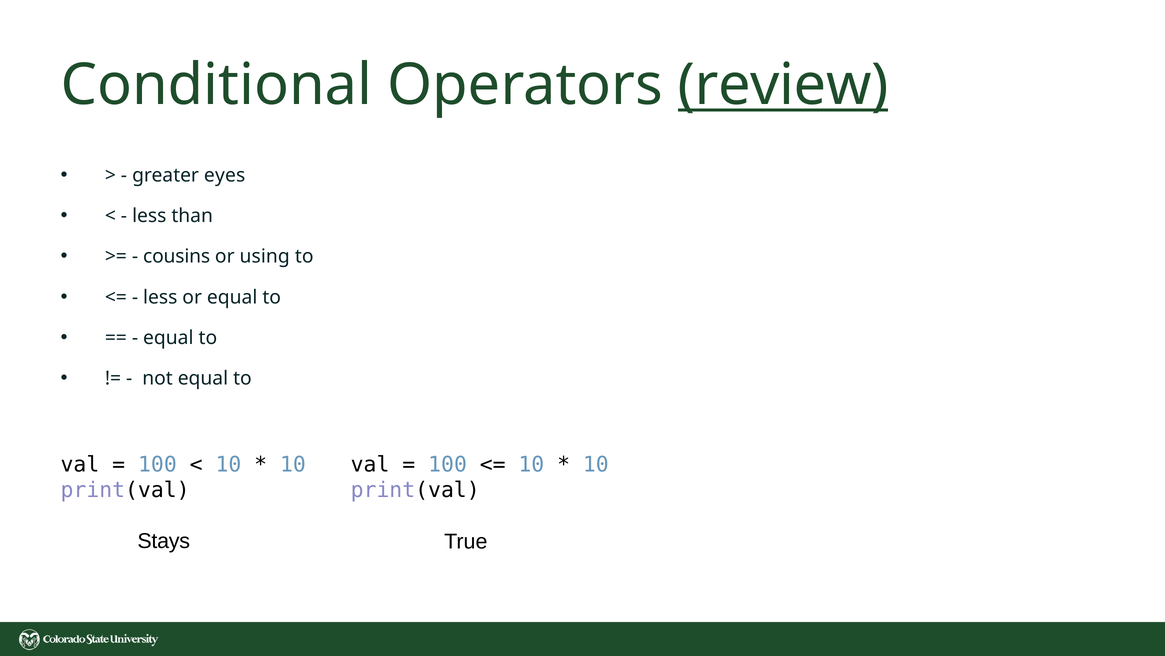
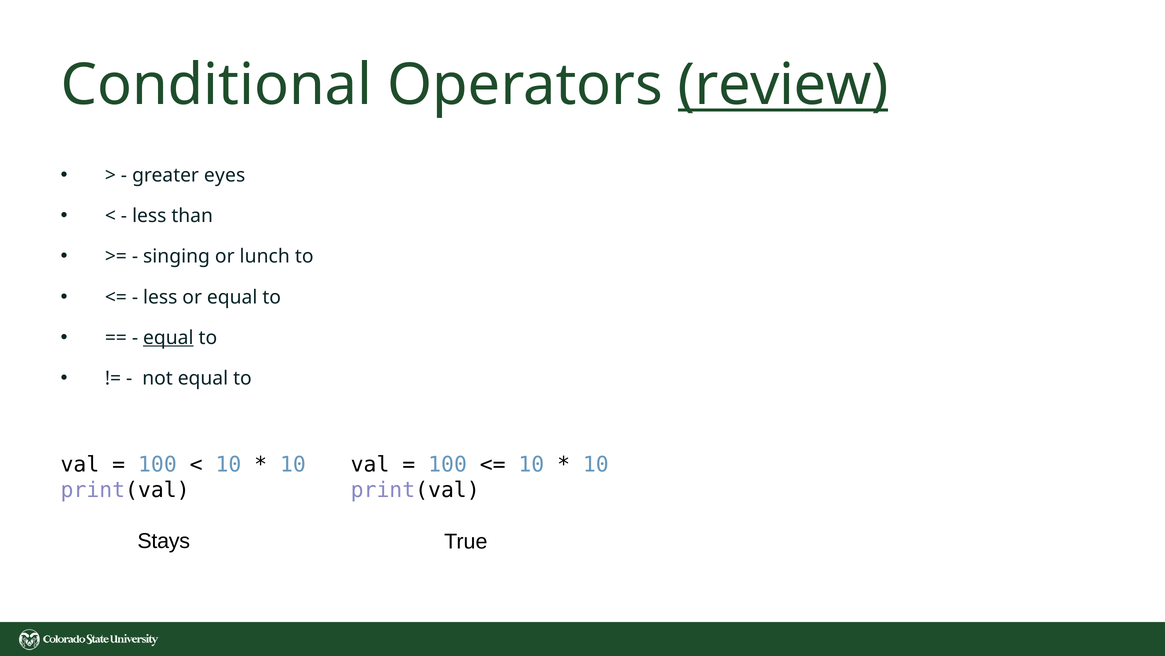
cousins: cousins -> singing
using: using -> lunch
equal at (168, 337) underline: none -> present
